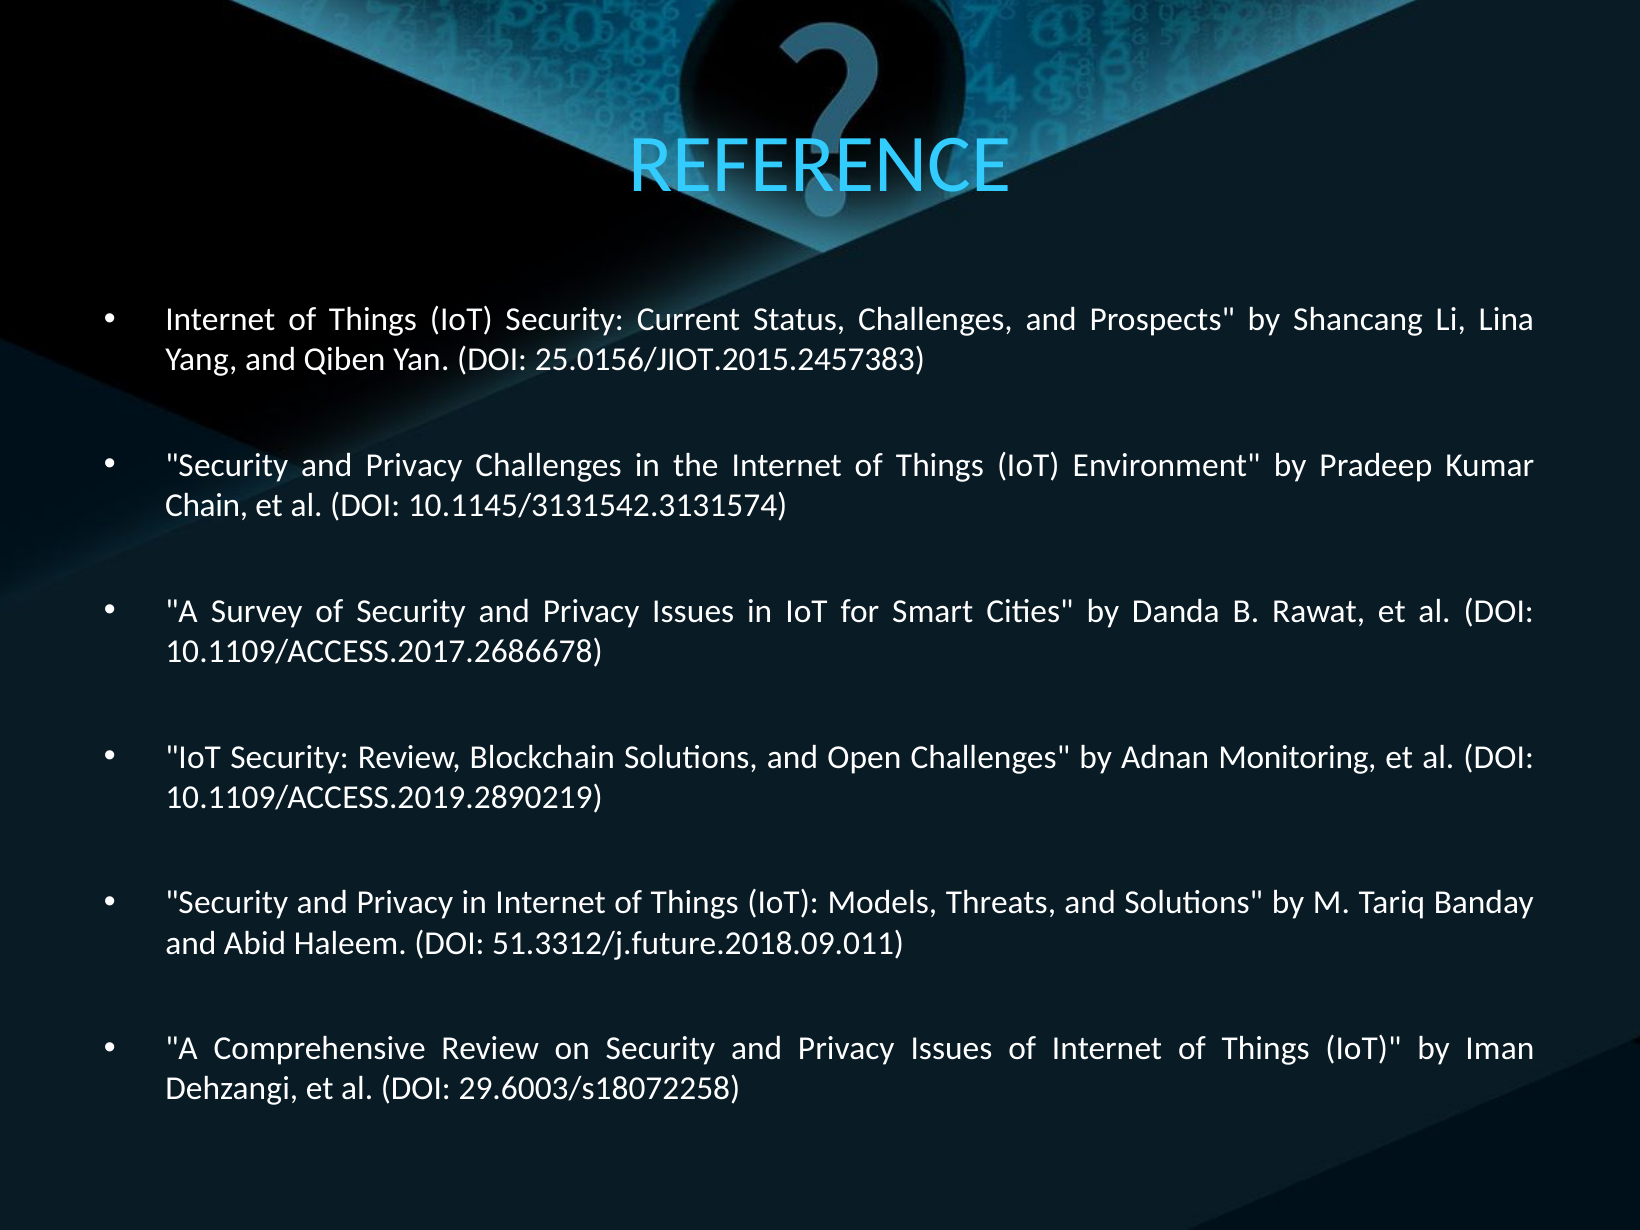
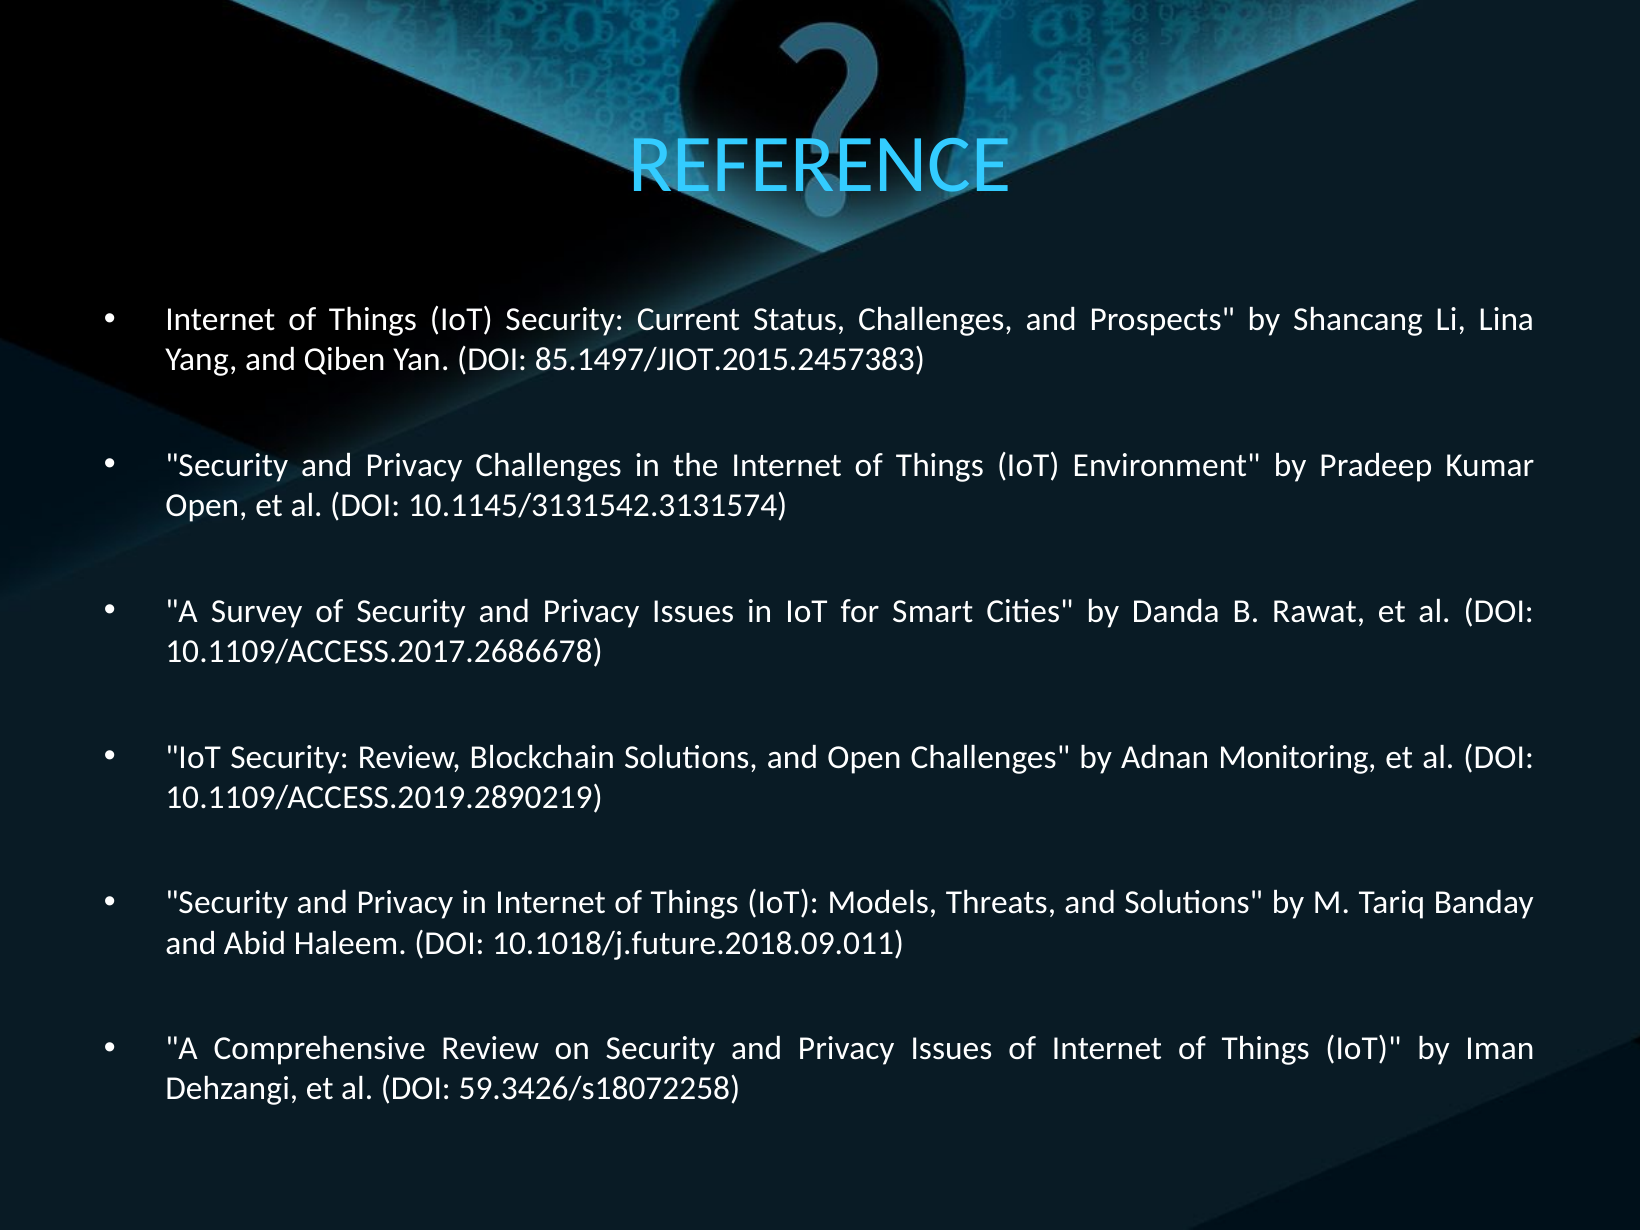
25.0156/JIOT.2015.2457383: 25.0156/JIOT.2015.2457383 -> 85.1497/JIOT.2015.2457383
Chain at (207, 506): Chain -> Open
51.3312/j.future.2018.09.011: 51.3312/j.future.2018.09.011 -> 10.1018/j.future.2018.09.011
29.6003/s18072258: 29.6003/s18072258 -> 59.3426/s18072258
